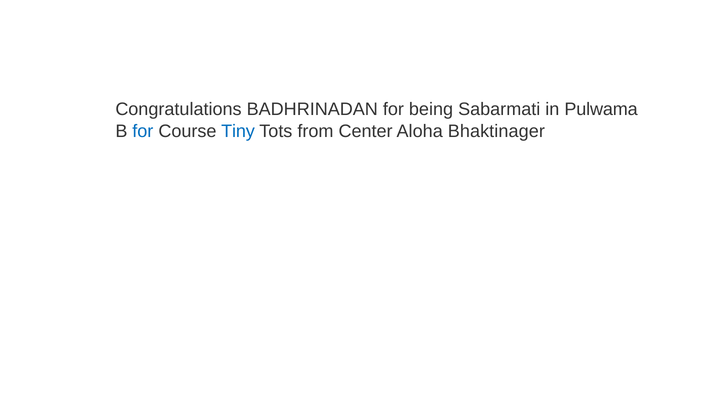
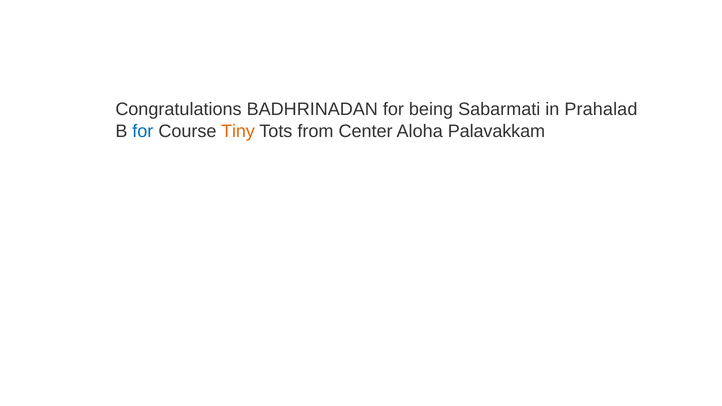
Pulwama: Pulwama -> Prahalad
Tiny colour: blue -> orange
Bhaktinager: Bhaktinager -> Palavakkam
